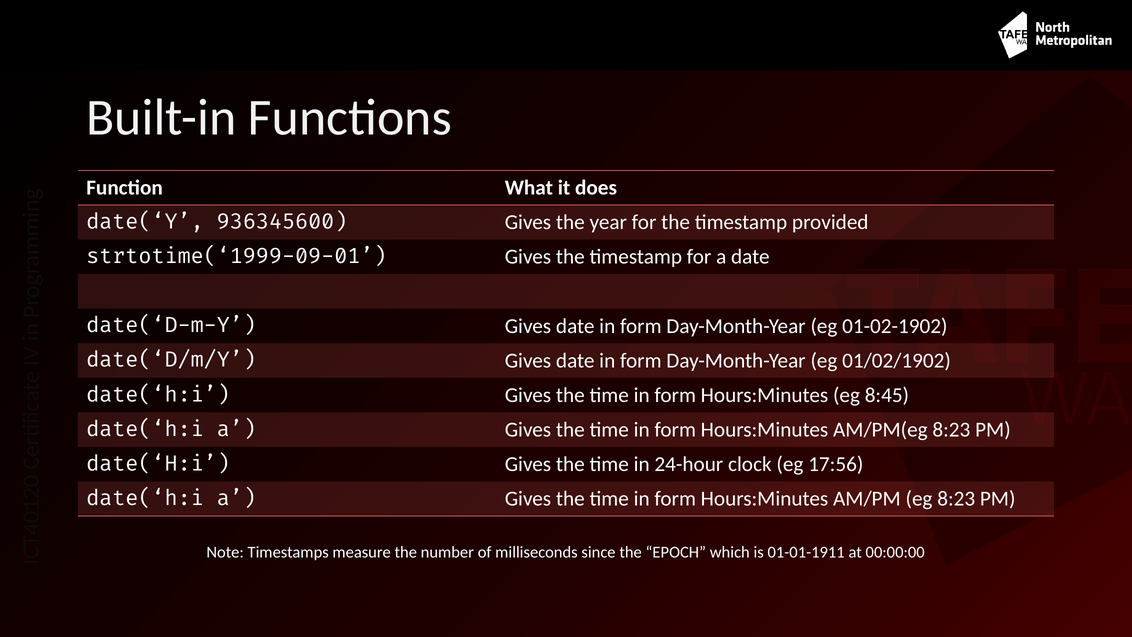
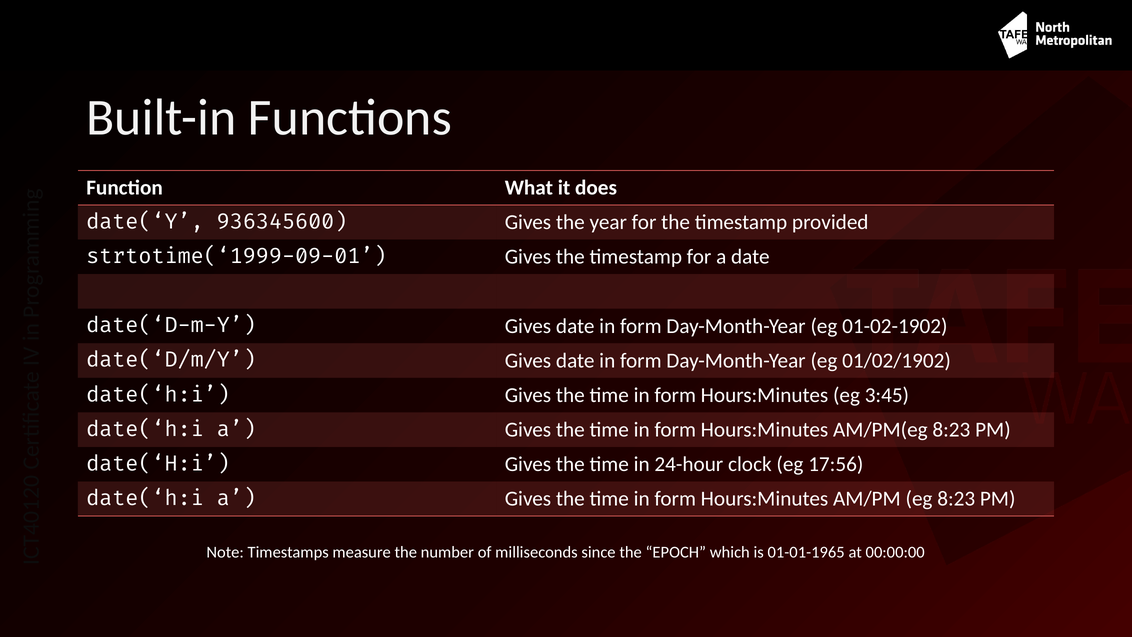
8:45: 8:45 -> 3:45
01-01-1911: 01-01-1911 -> 01-01-1965
